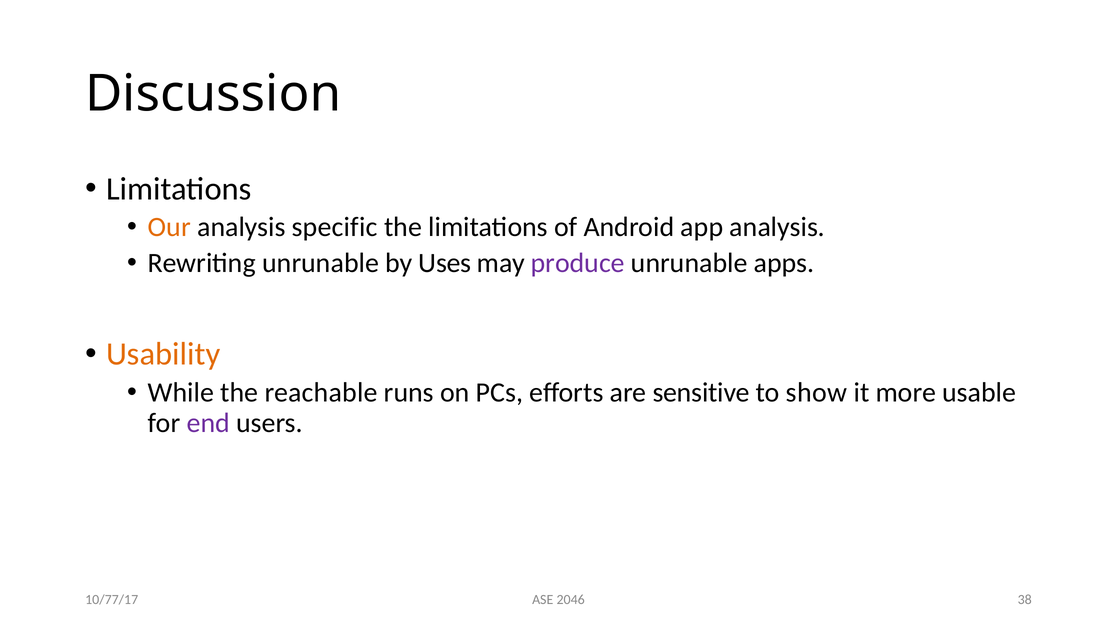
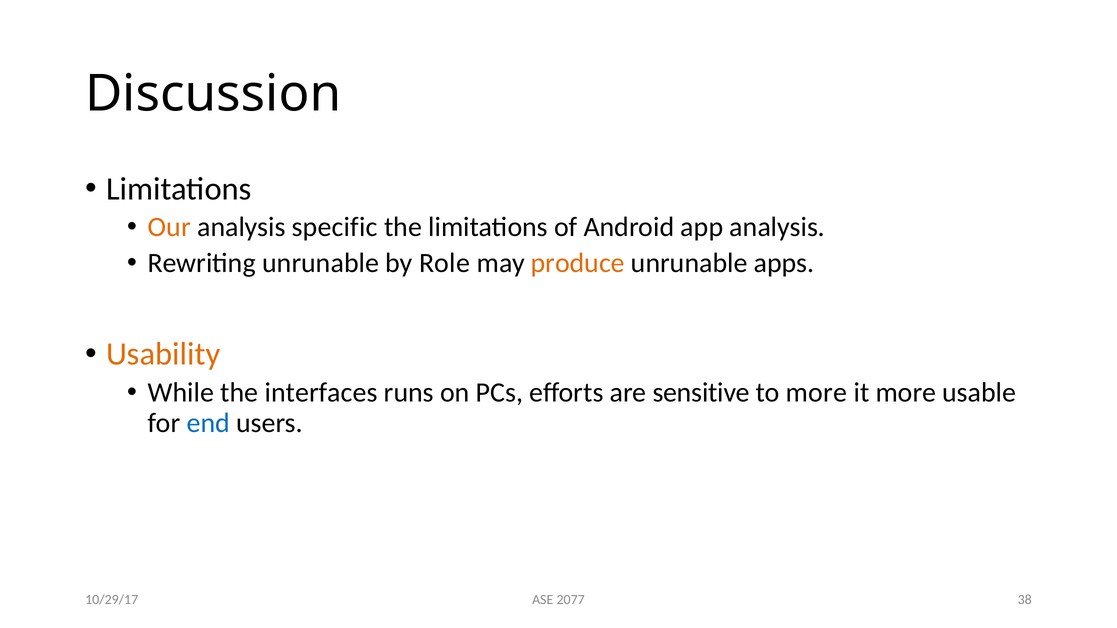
Uses: Uses -> Role
produce colour: purple -> orange
reachable: reachable -> interfaces
to show: show -> more
end colour: purple -> blue
2046: 2046 -> 2077
10/77/17: 10/77/17 -> 10/29/17
